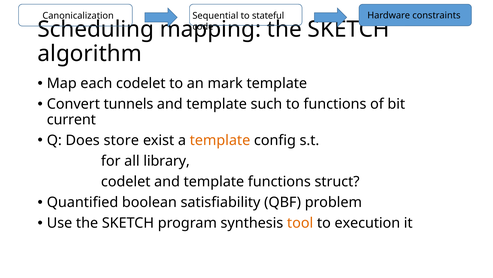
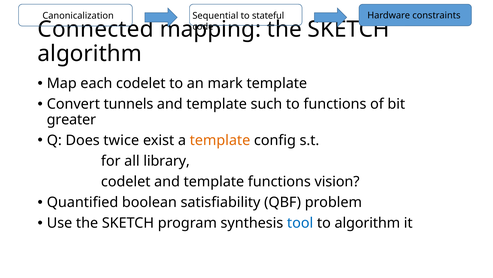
Scheduling: Scheduling -> Connected
current: current -> greater
store: store -> twice
struct: struct -> vision
tool colour: orange -> blue
to execution: execution -> algorithm
